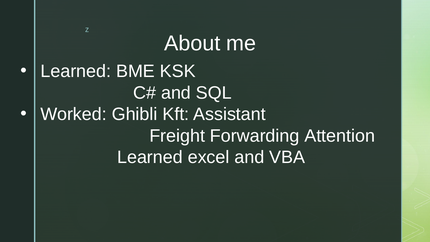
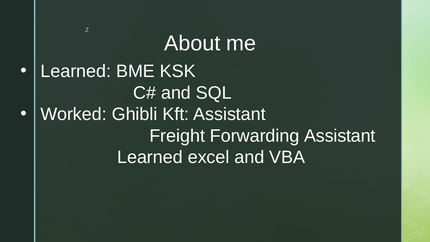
Forwarding Attention: Attention -> Assistant
